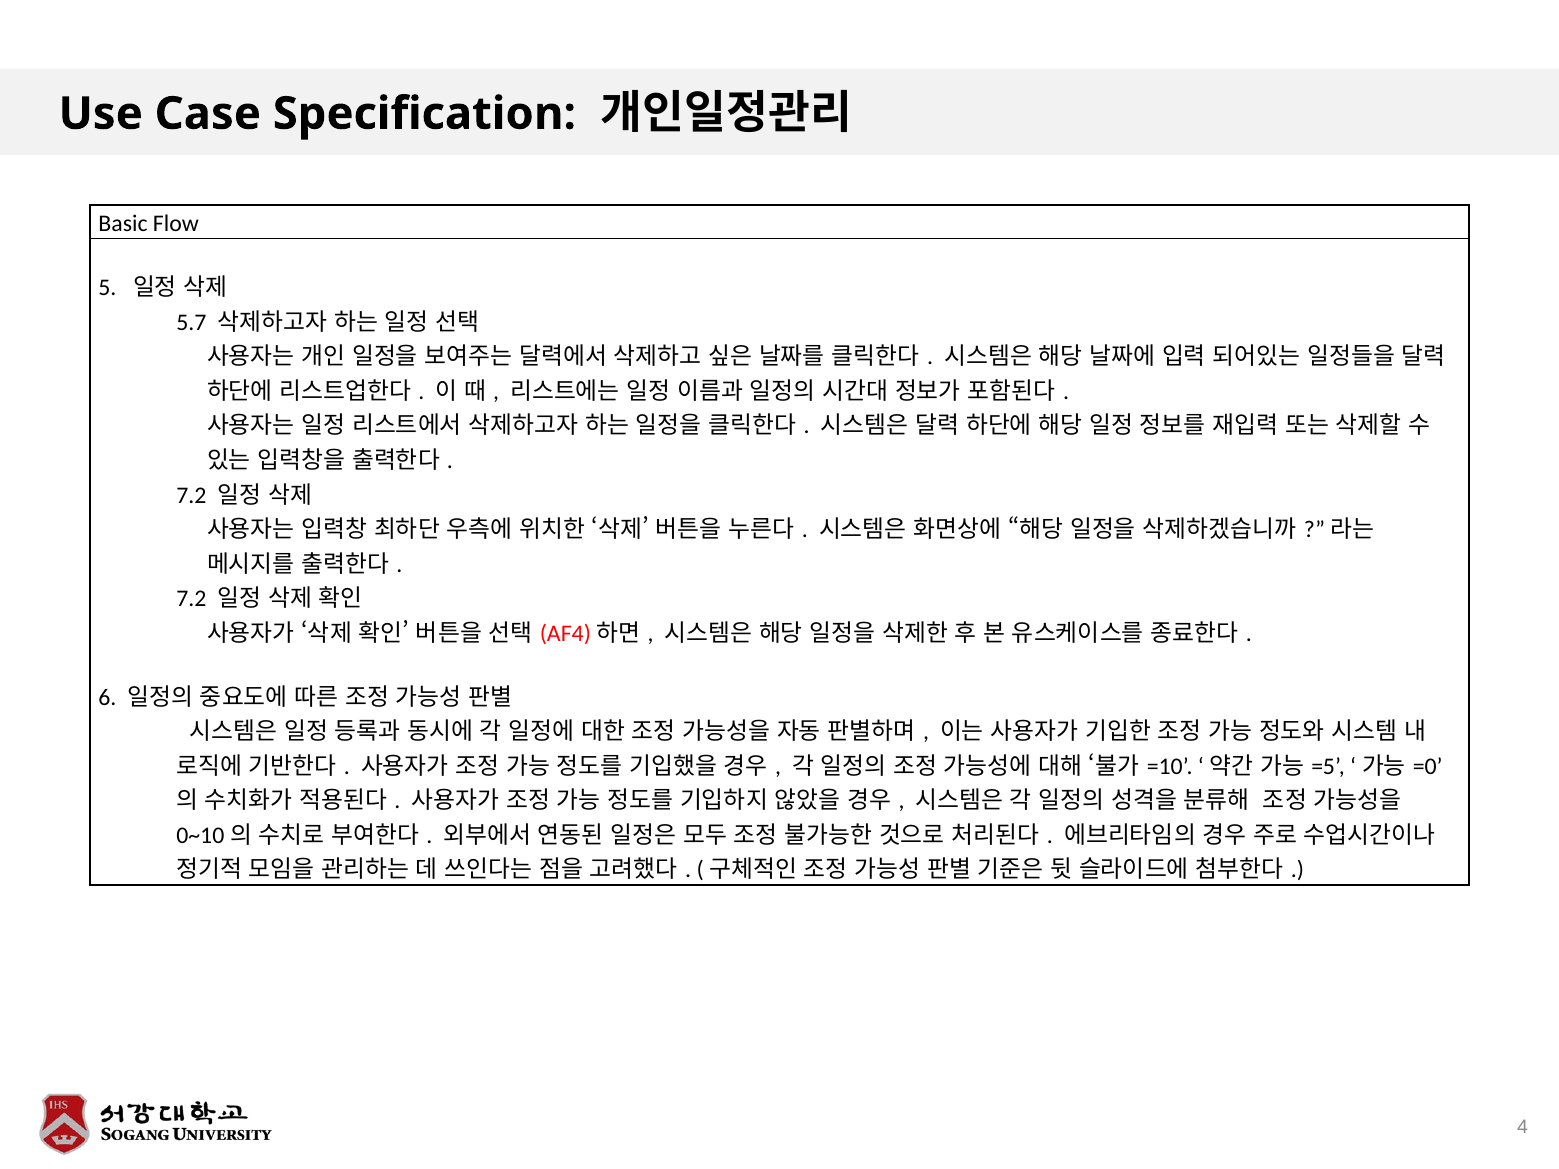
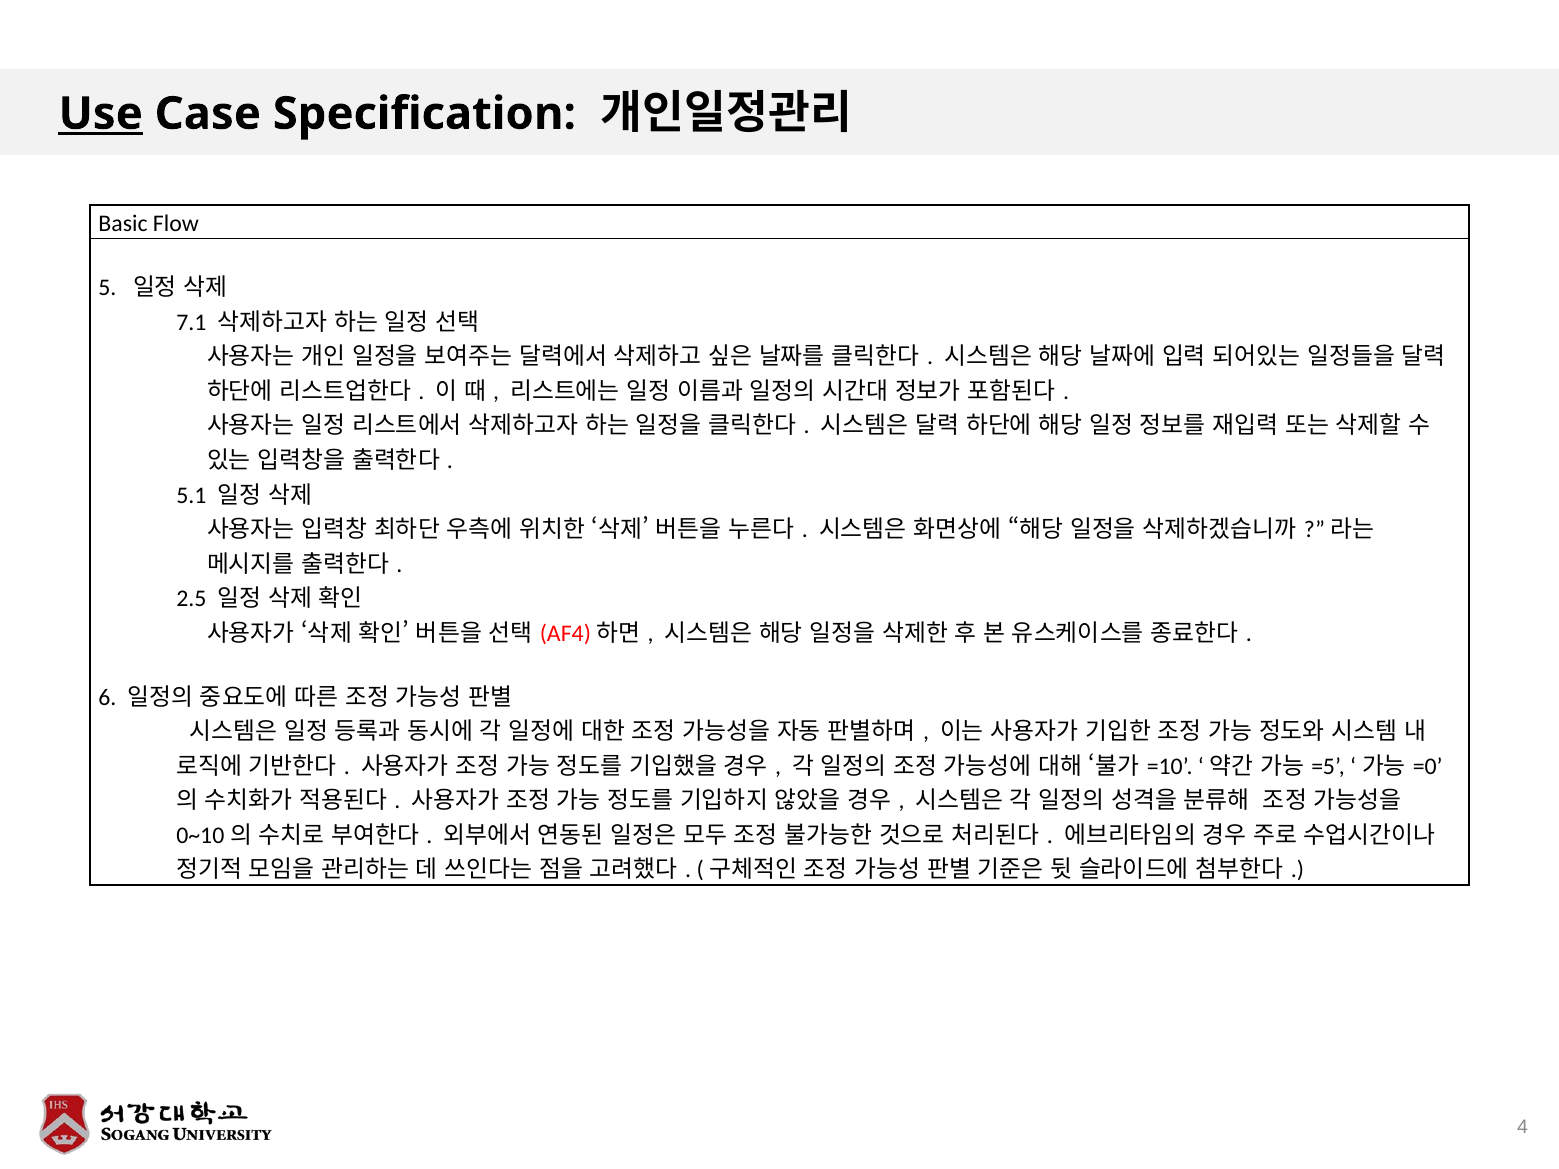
Use underline: none -> present
5.7: 5.7 -> 7.1
7.2 at (191, 495): 7.2 -> 5.1
7.2 at (191, 599): 7.2 -> 2.5
